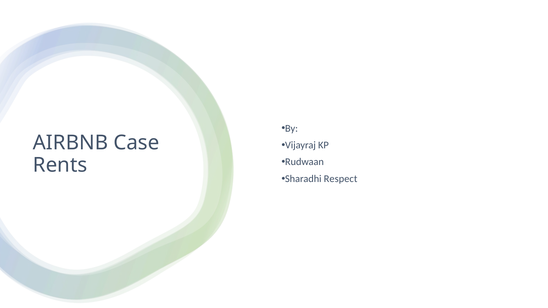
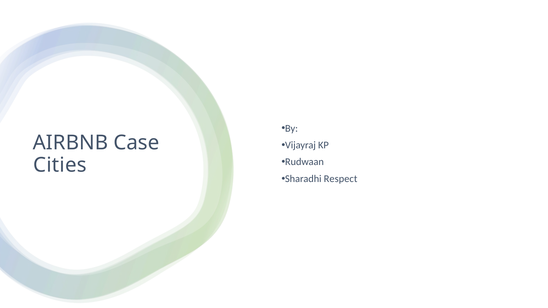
Rents: Rents -> Cities
